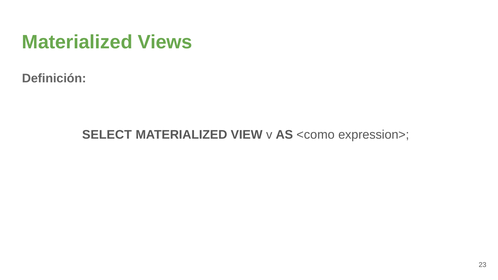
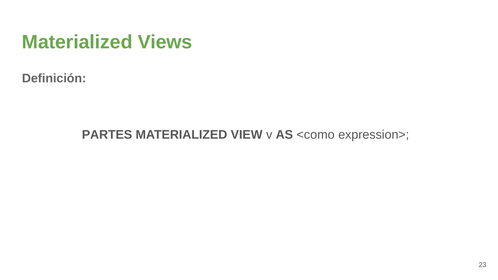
SELECT: SELECT -> PARTES
